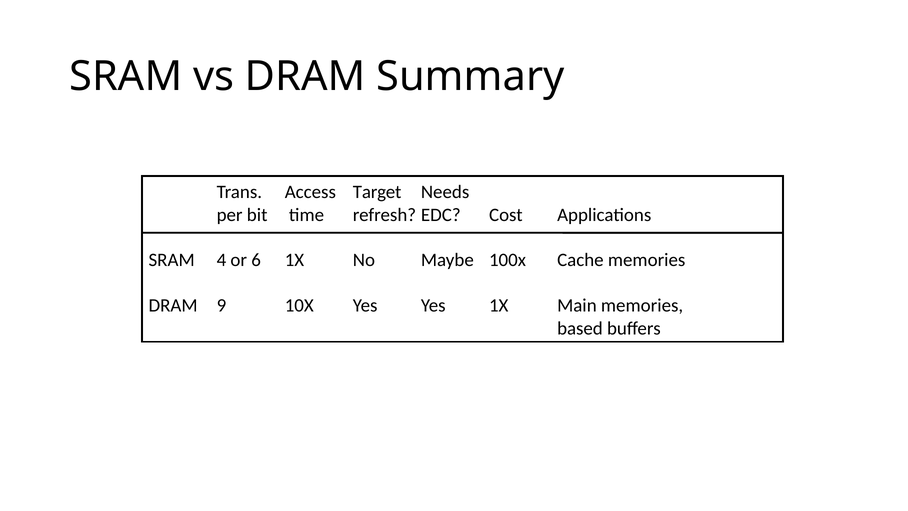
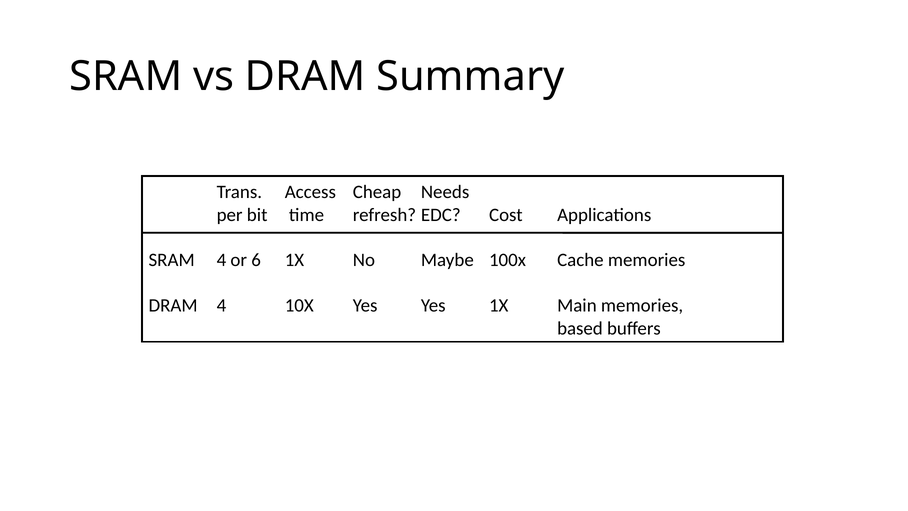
Target: Target -> Cheap
DRAM 9: 9 -> 4
